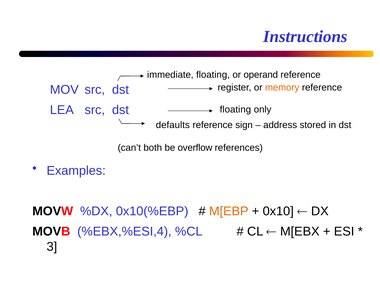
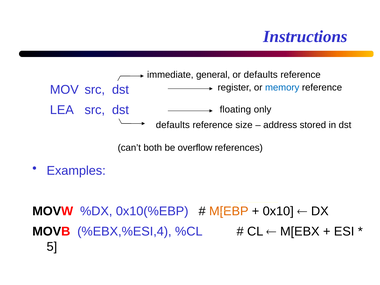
immediate floating: floating -> general
or operand: operand -> defaults
memory colour: orange -> blue
sign: sign -> size
3: 3 -> 5
